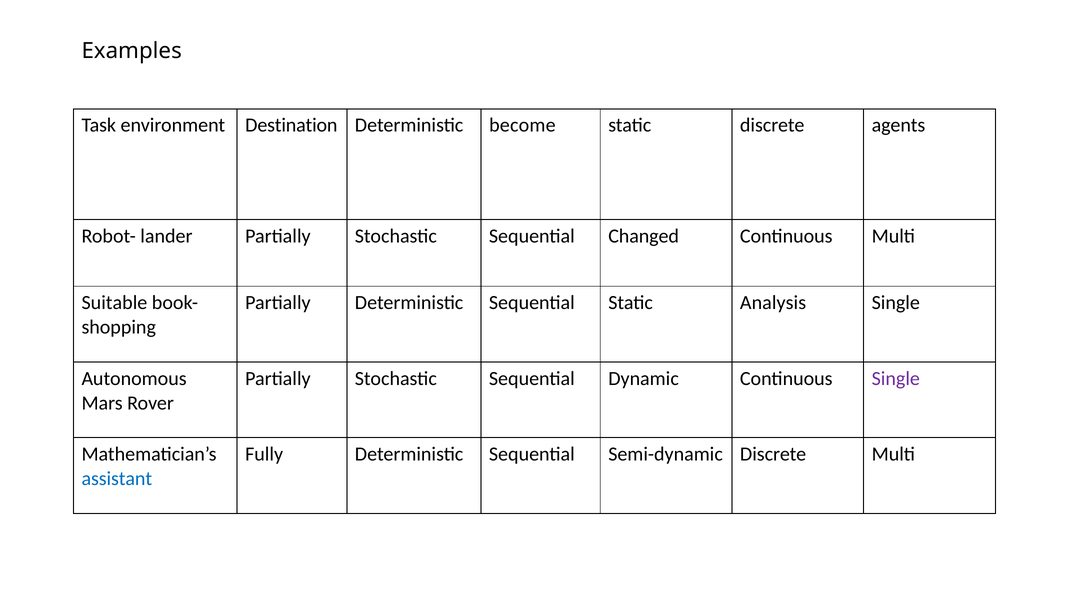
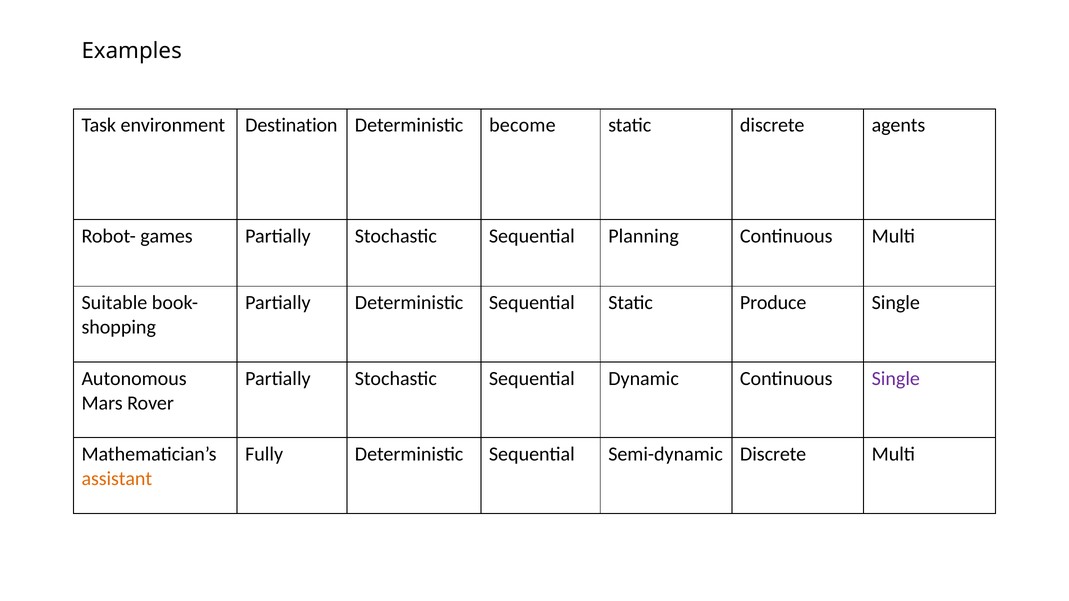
lander: lander -> games
Changed: Changed -> Planning
Analysis: Analysis -> Produce
assistant colour: blue -> orange
